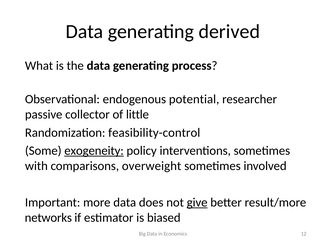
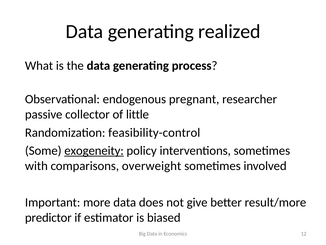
derived: derived -> realized
potential: potential -> pregnant
give underline: present -> none
networks: networks -> predictor
